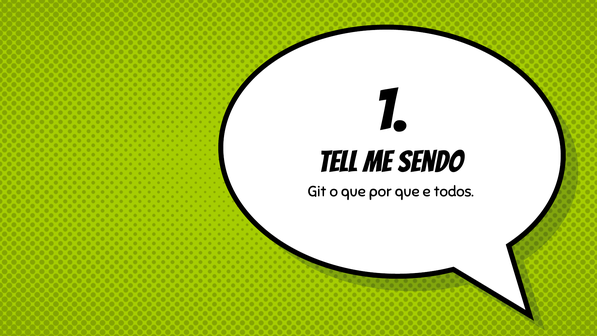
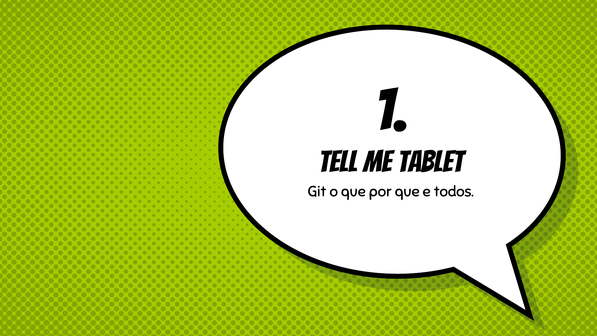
sendo: sendo -> tablet
